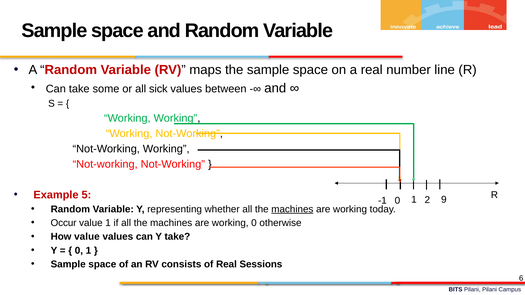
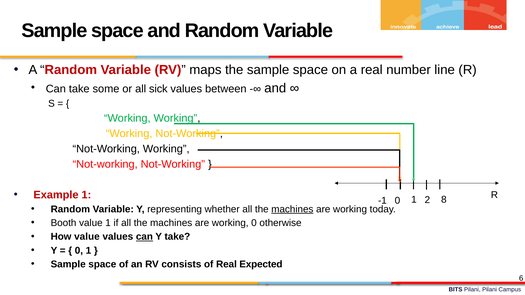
Example 5: 5 -> 1
9: 9 -> 8
Occur: Occur -> Booth
can at (144, 237) underline: none -> present
Sessions: Sessions -> Expected
